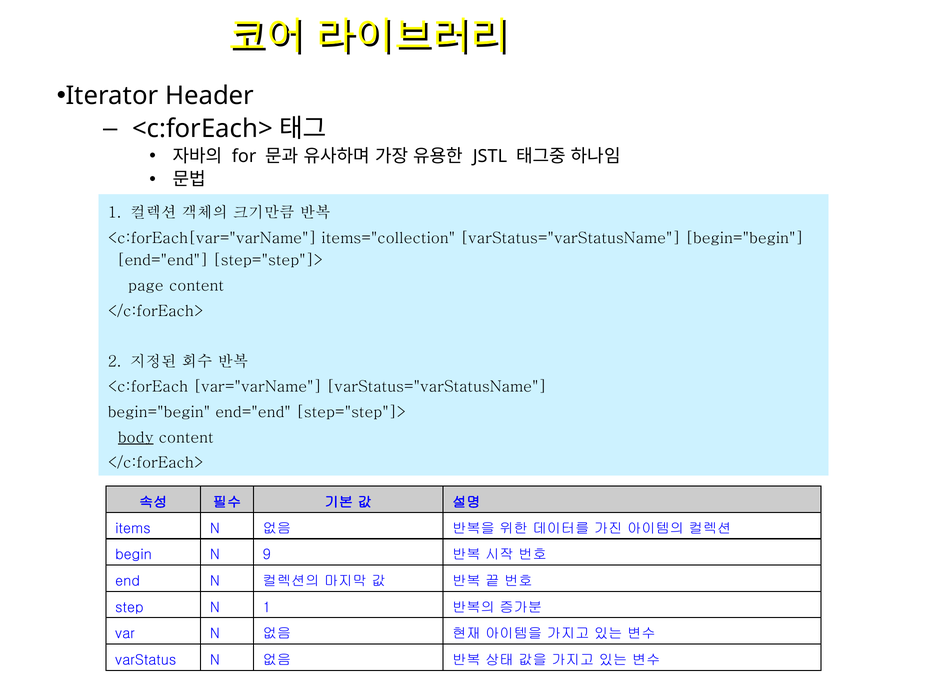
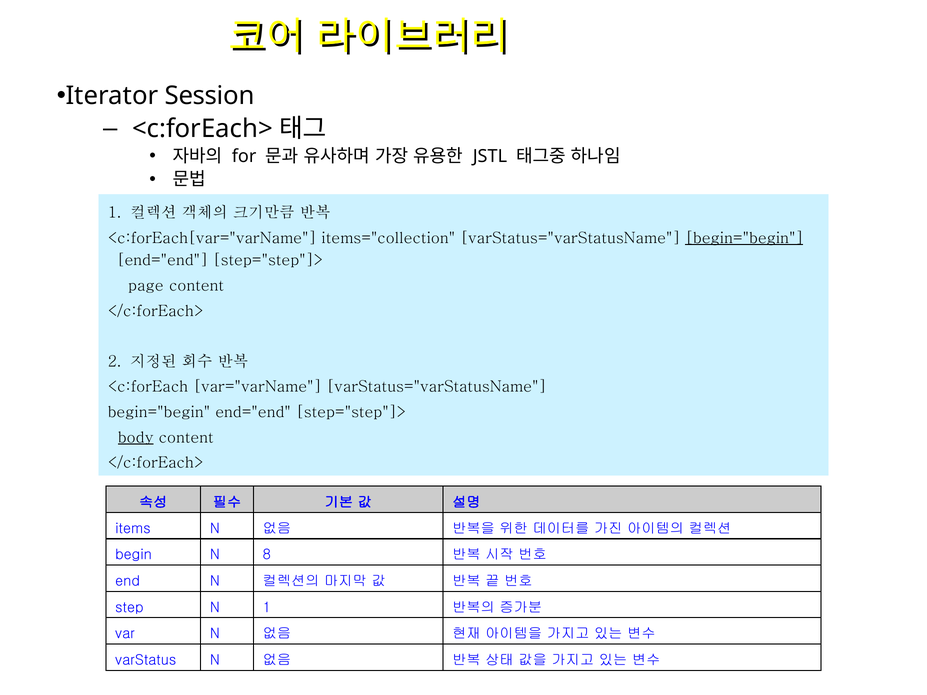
Header: Header -> Session
begin="begin at (744, 238) underline: none -> present
9: 9 -> 8
